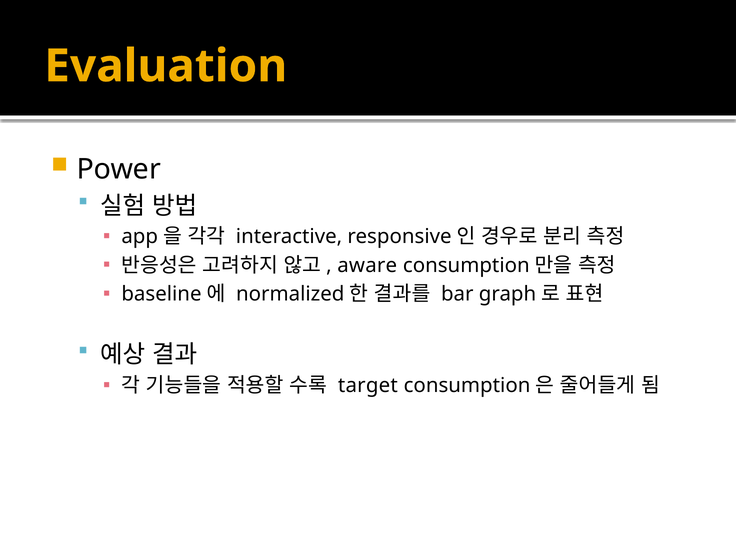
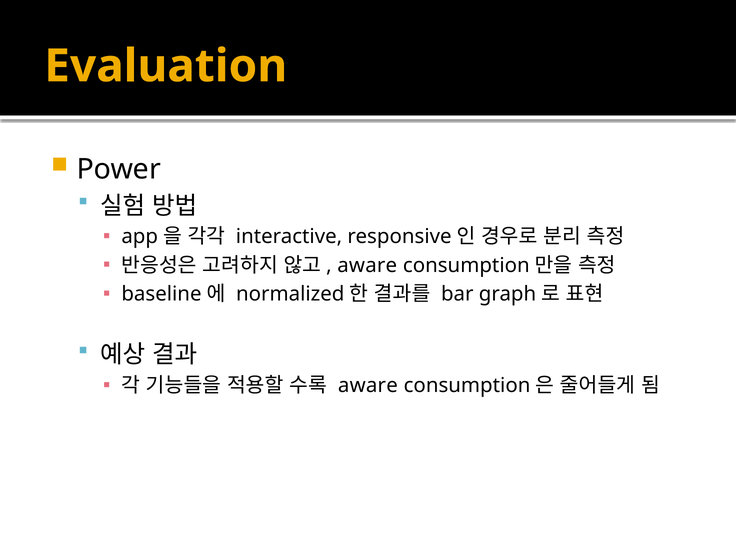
target at (368, 386): target -> aware
